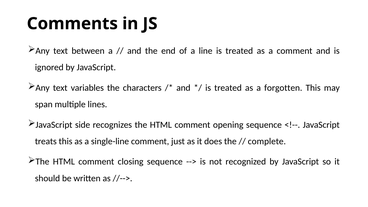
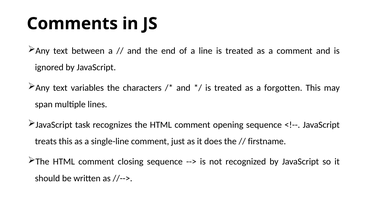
side: side -> task
complete: complete -> firstname
